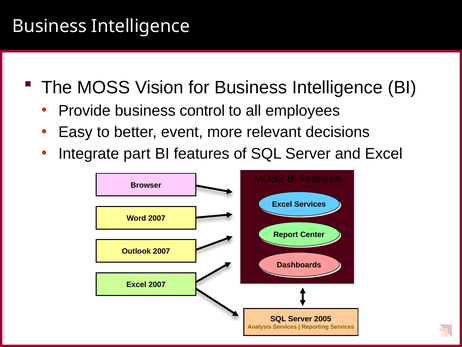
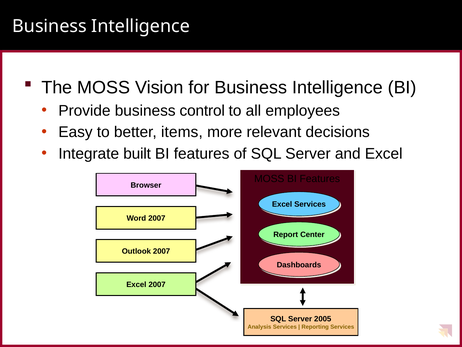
event: event -> items
part: part -> built
